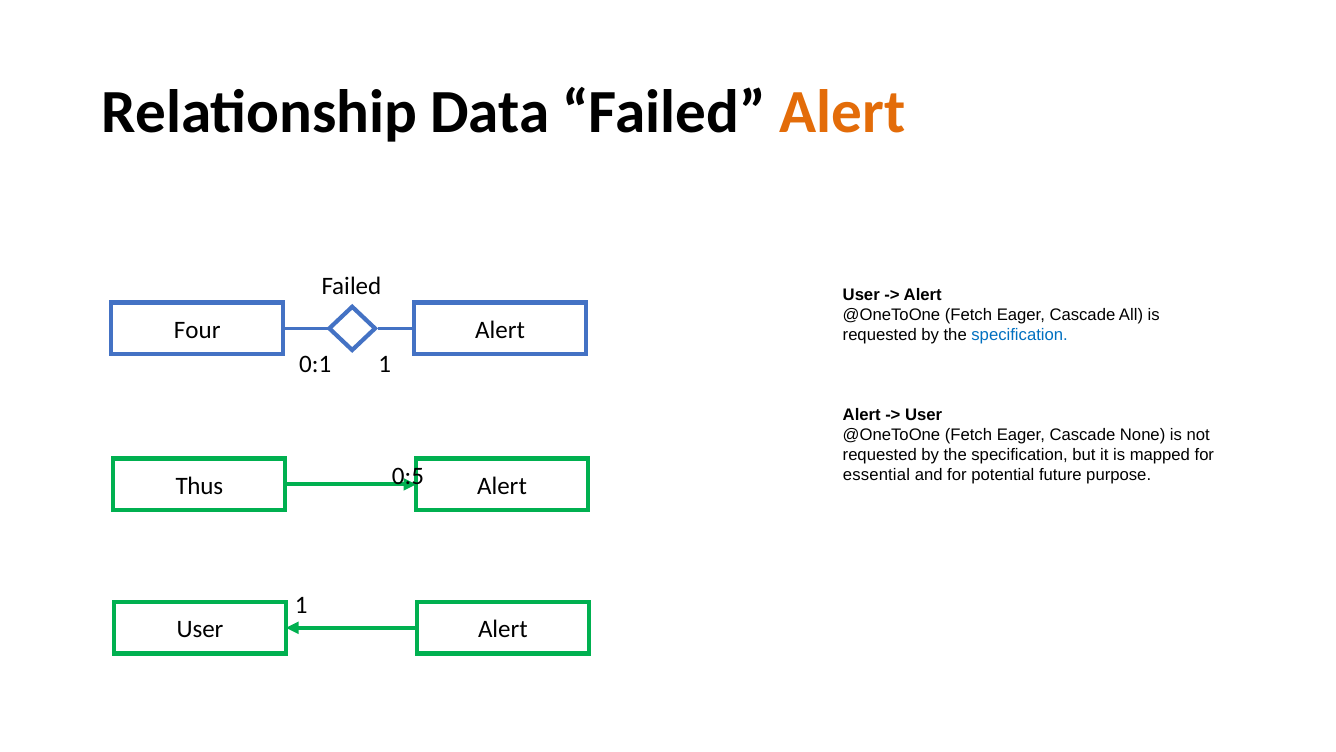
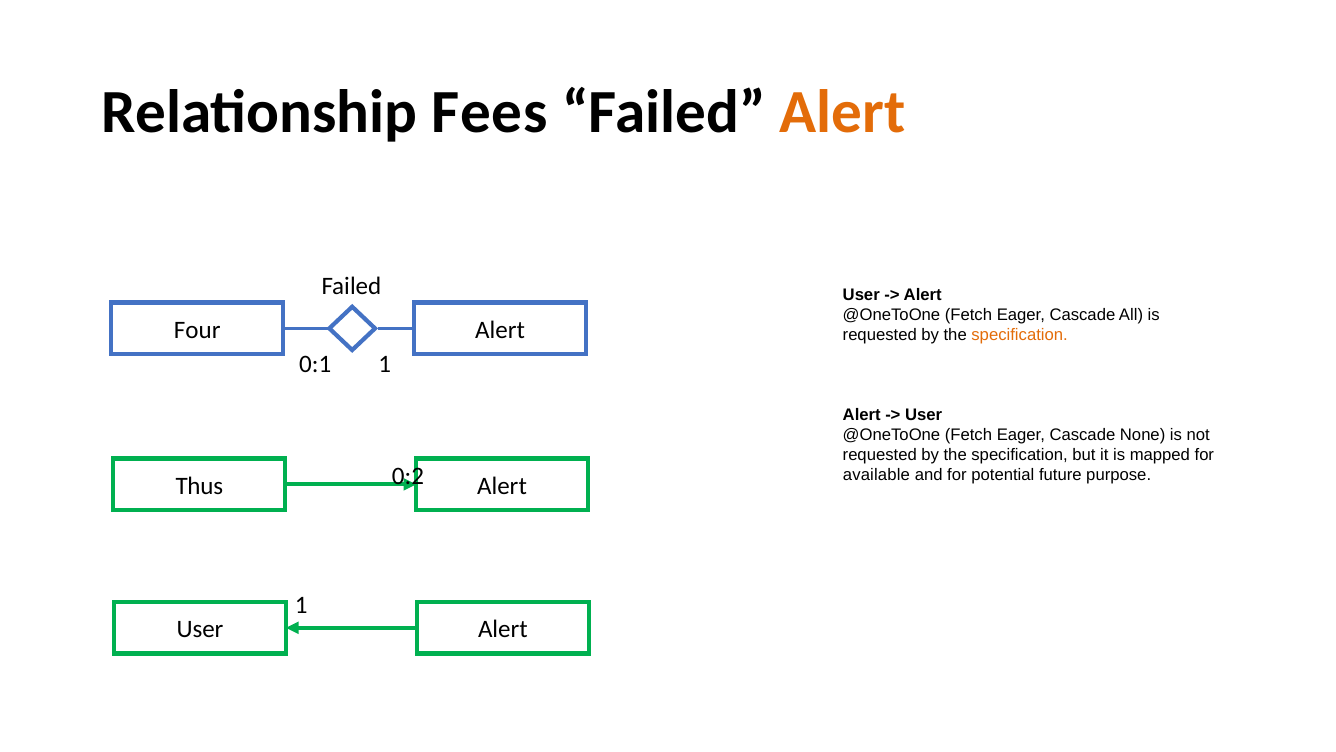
Data: Data -> Fees
specification at (1020, 334) colour: blue -> orange
0:5: 0:5 -> 0:2
essential: essential -> available
